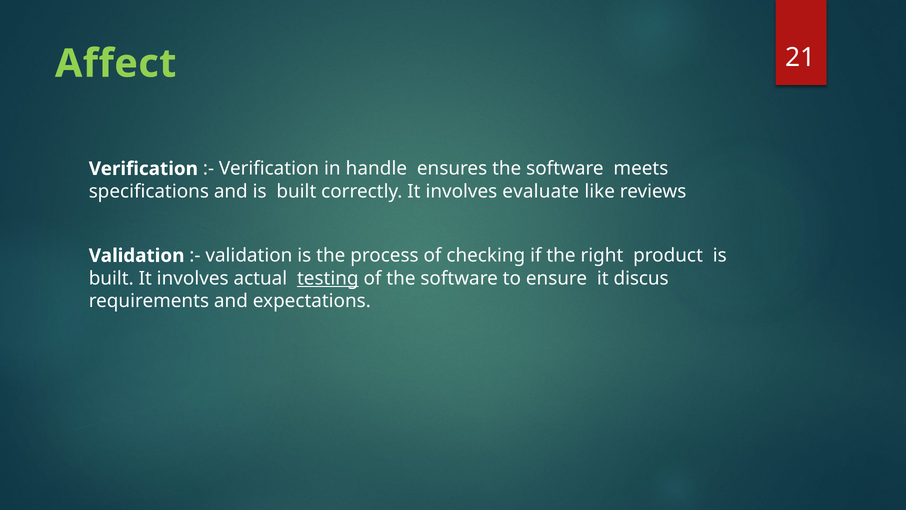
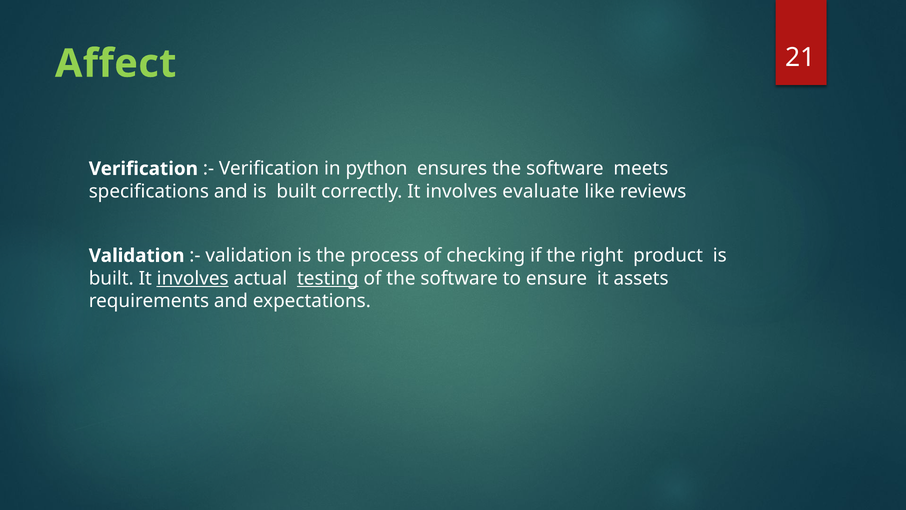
handle: handle -> python
involves at (193, 278) underline: none -> present
discus: discus -> assets
